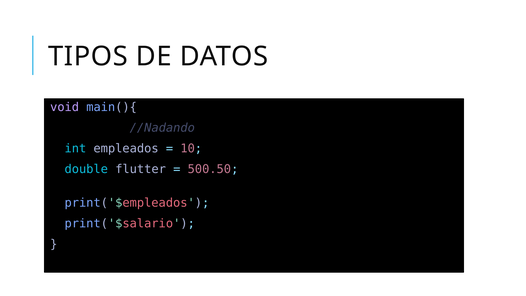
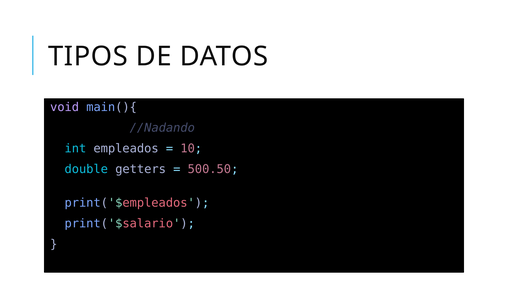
flutter: flutter -> getters
